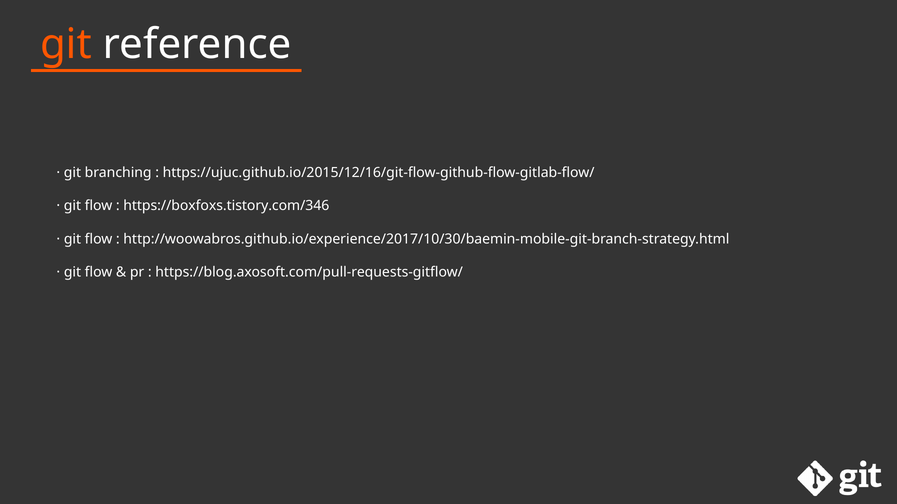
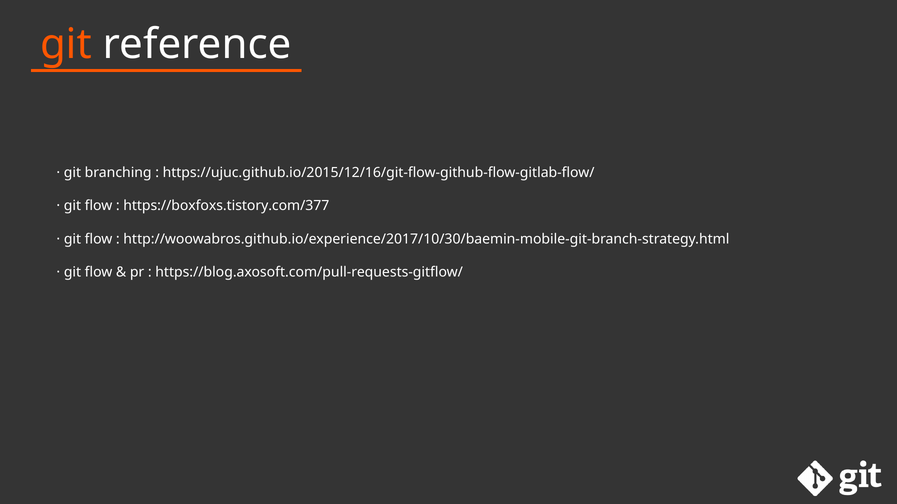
https://boxfoxs.tistory.com/346: https://boxfoxs.tistory.com/346 -> https://boxfoxs.tistory.com/377
